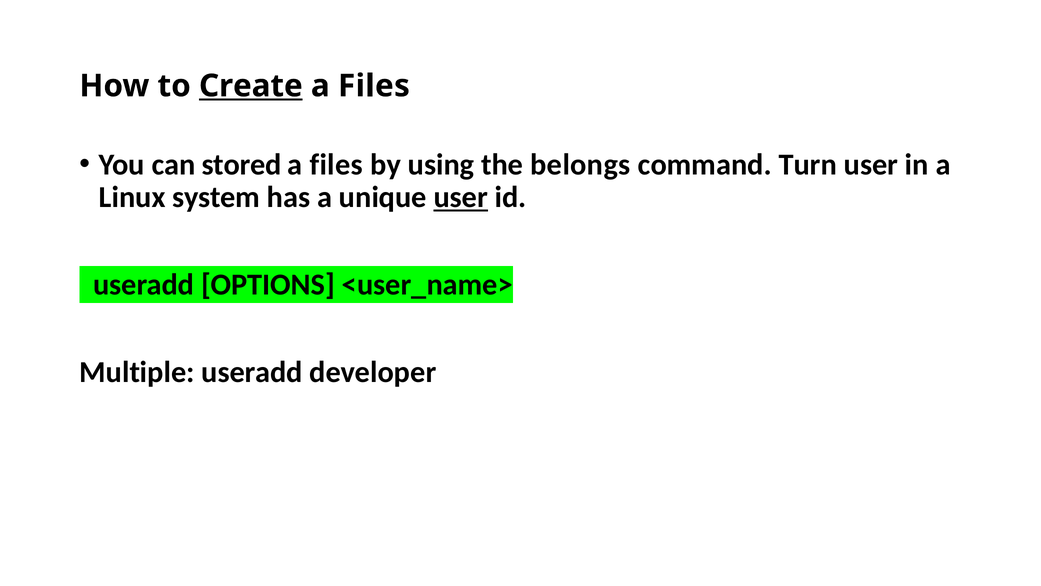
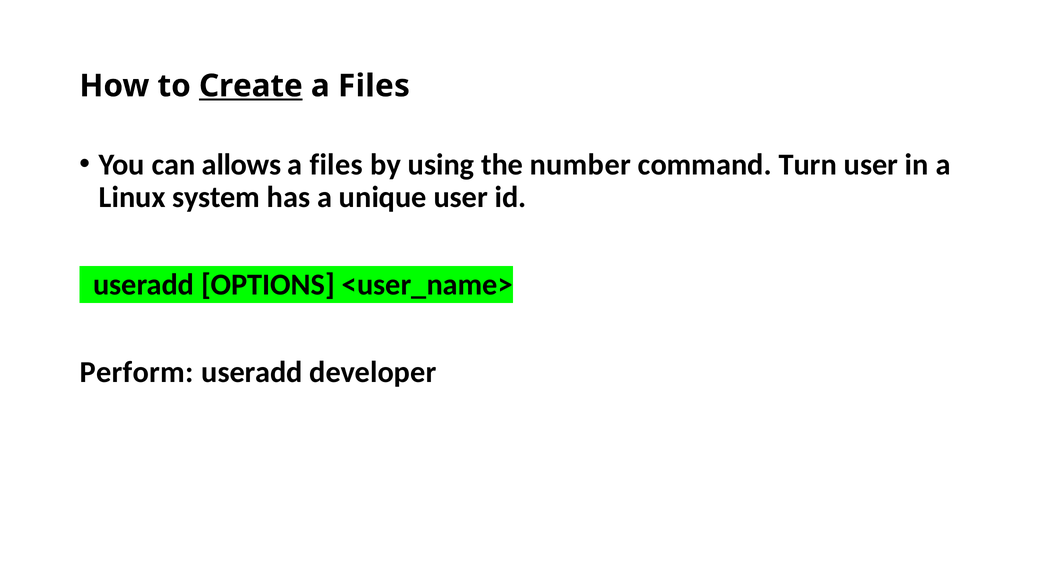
stored: stored -> allows
belongs: belongs -> number
user at (461, 197) underline: present -> none
Multiple: Multiple -> Perform
